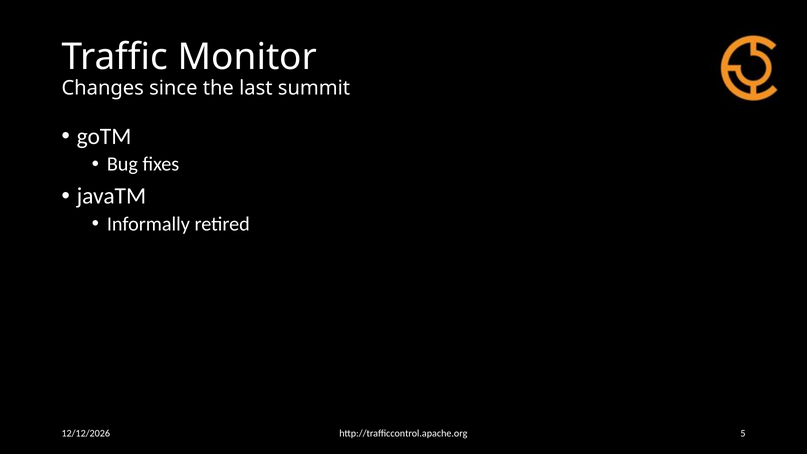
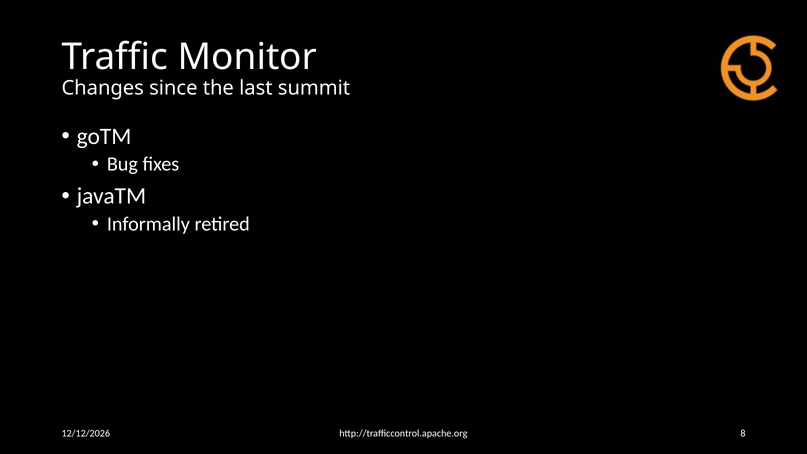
5: 5 -> 8
